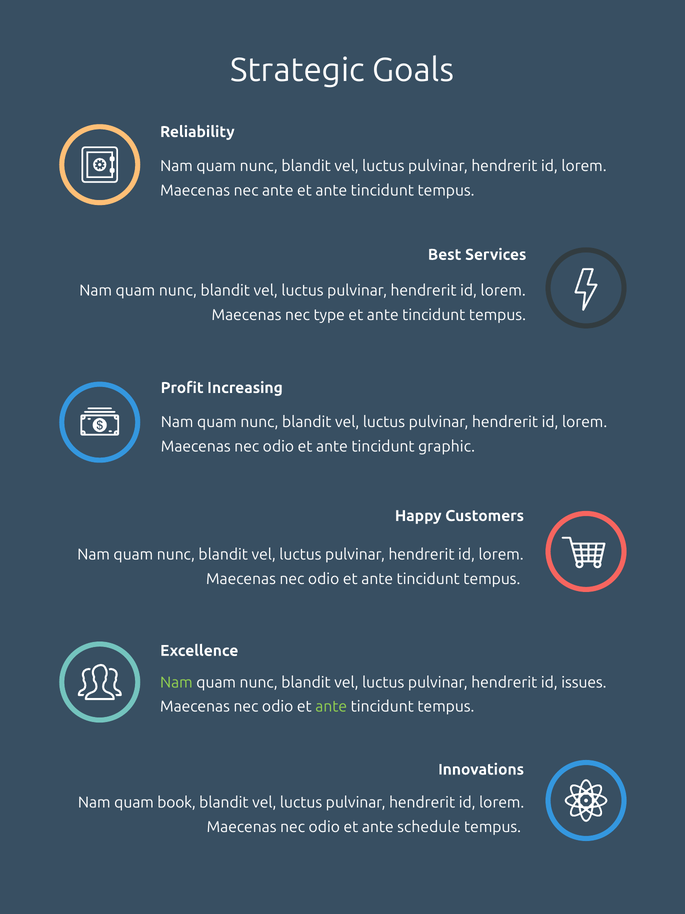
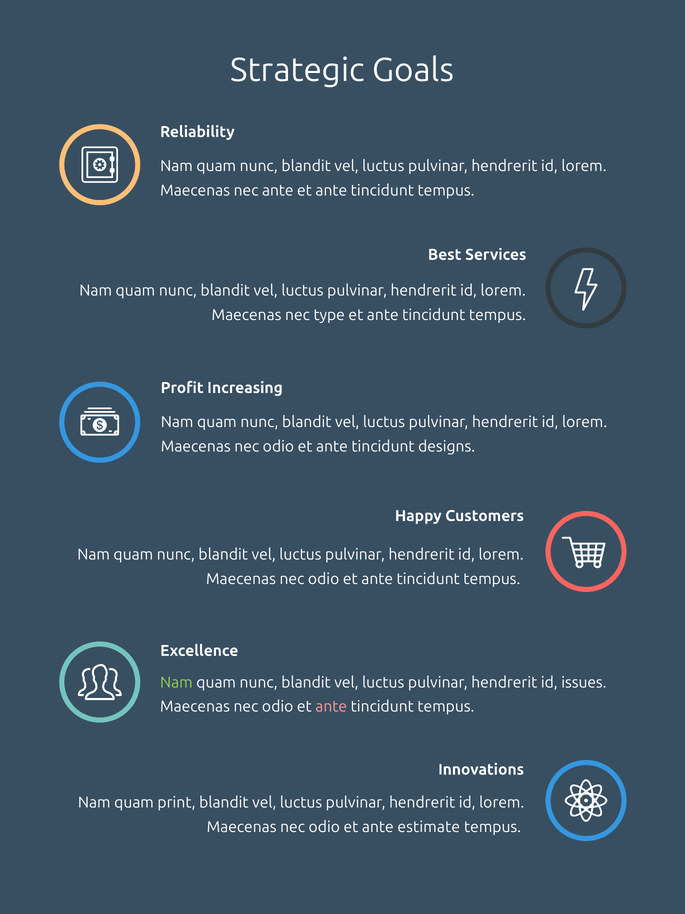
graphic: graphic -> designs
ante at (331, 706) colour: light green -> pink
book: book -> print
schedule: schedule -> estimate
